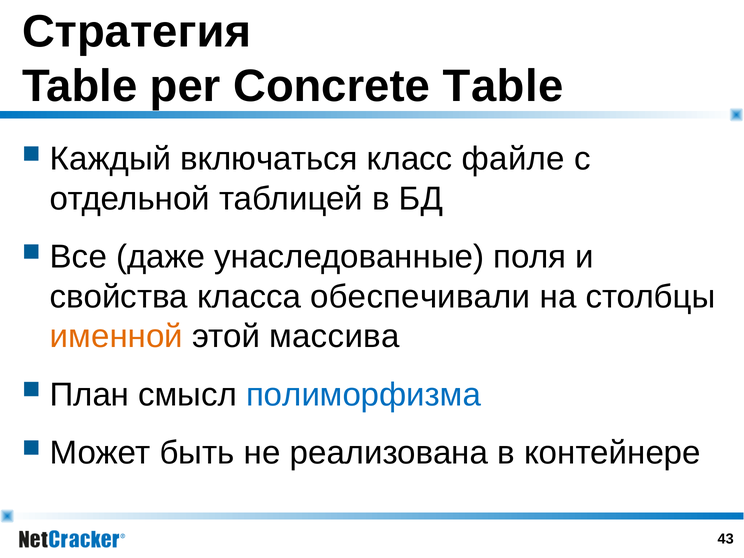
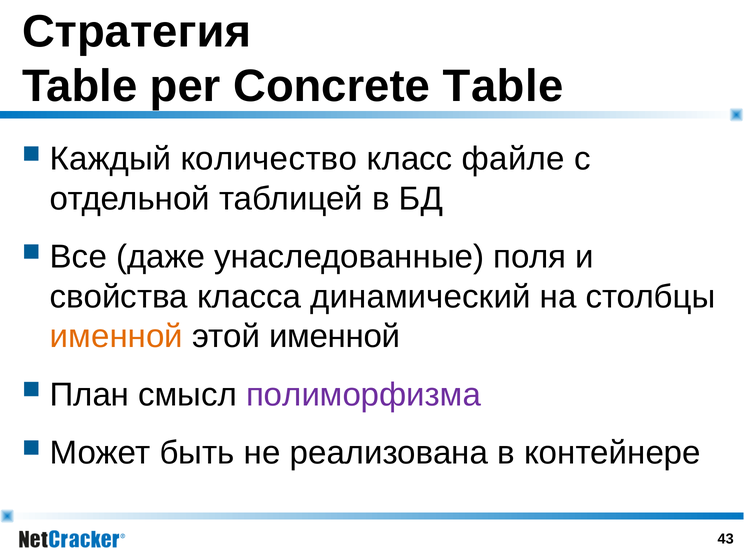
включаться: включаться -> количество
обеспечивали: обеспечивали -> динамический
этой массива: массива -> именной
полиморфизма colour: blue -> purple
